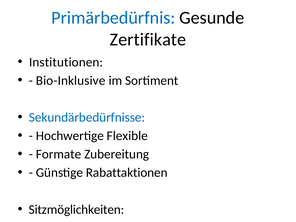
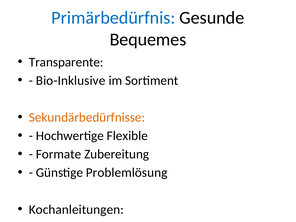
Zertifikate: Zertifikate -> Bequemes
Institutionen: Institutionen -> Transparente
Sekundärbedürfnisse colour: blue -> orange
Günstige Rabattaktionen: Rabattaktionen -> Problemlösung
Sitzmöglichkeiten at (76, 209): Sitzmöglichkeiten -> Kochanleitungen
